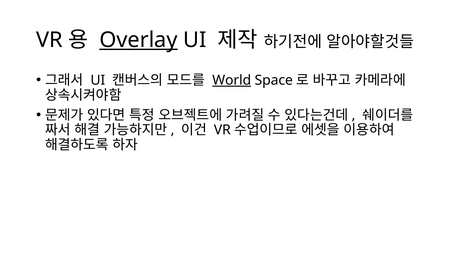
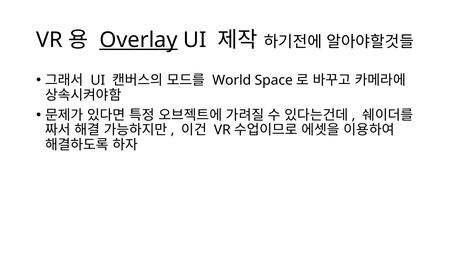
World underline: present -> none
